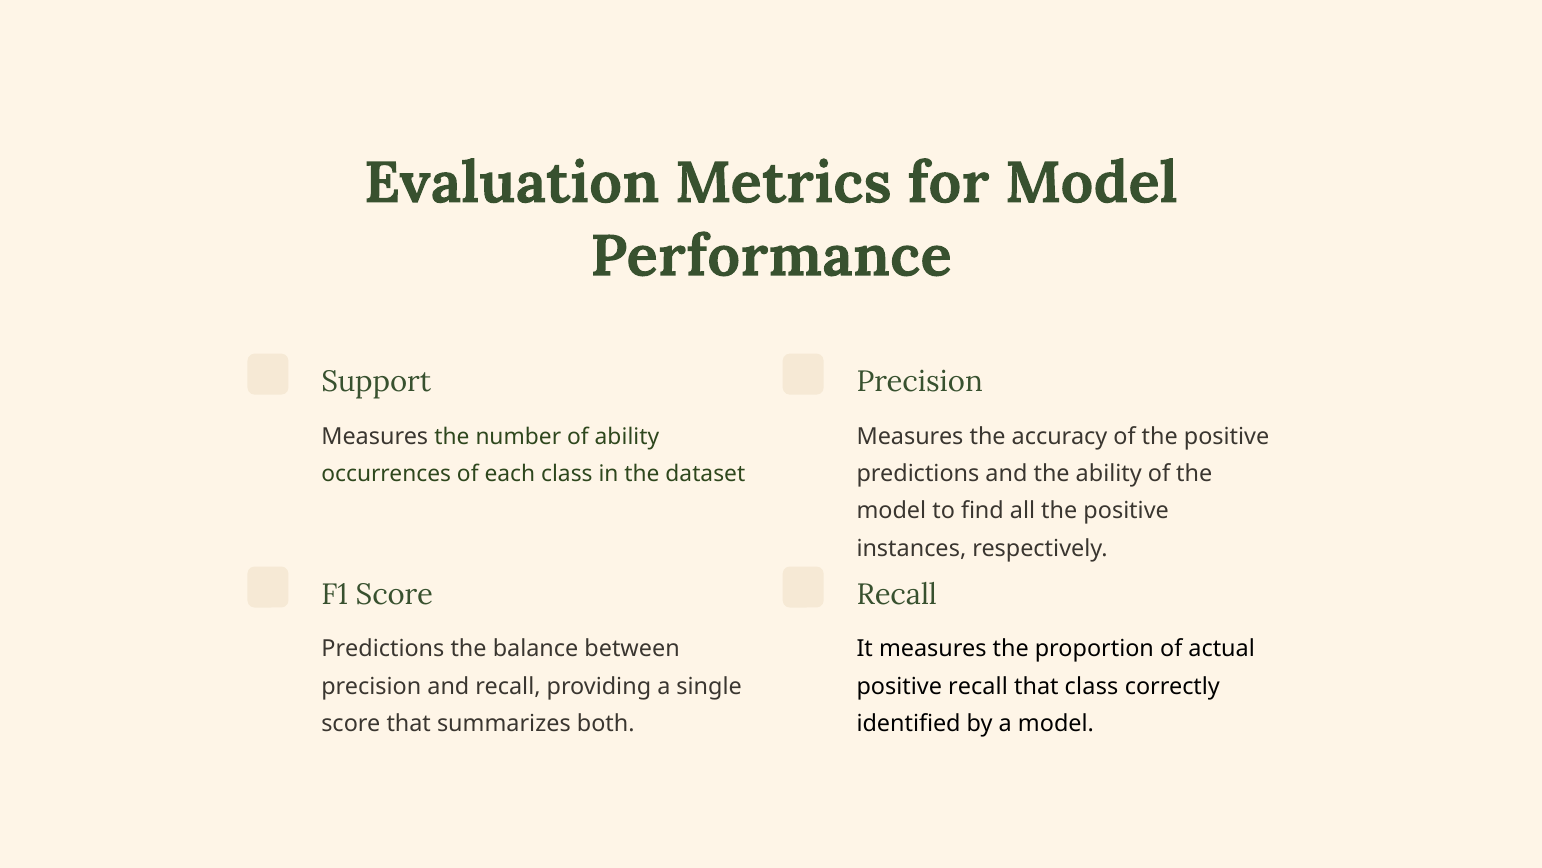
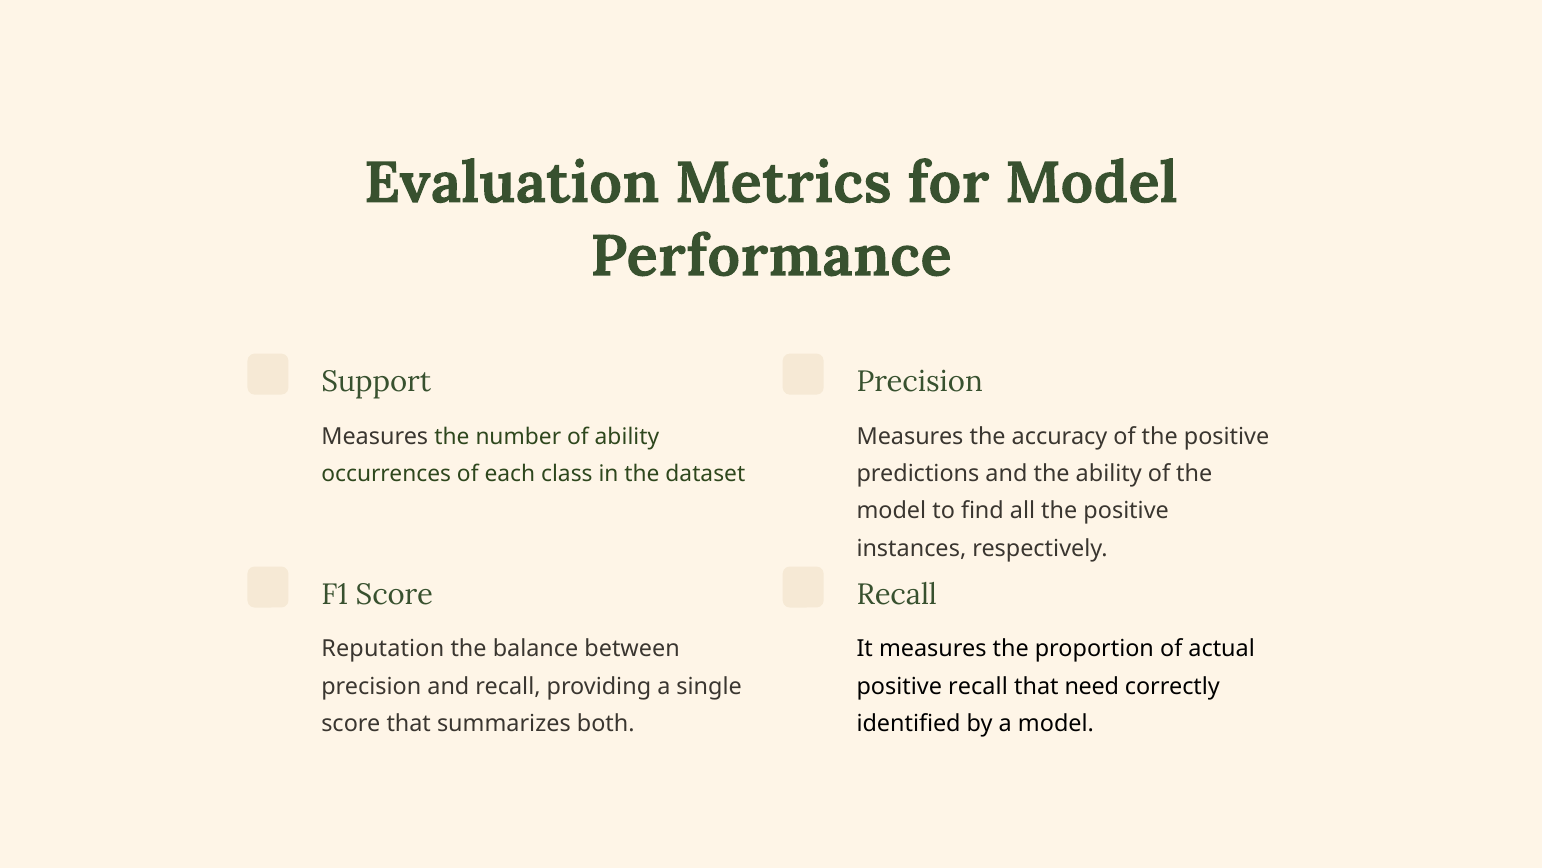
Predictions at (383, 649): Predictions -> Reputation
that class: class -> need
